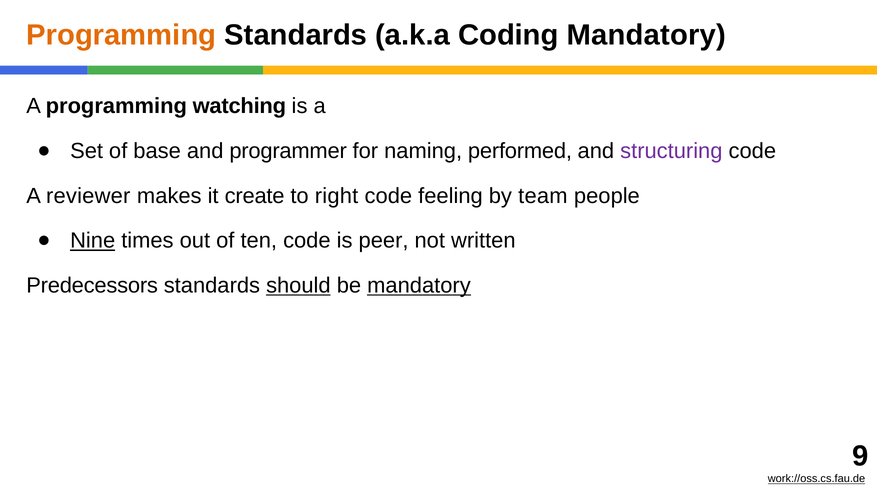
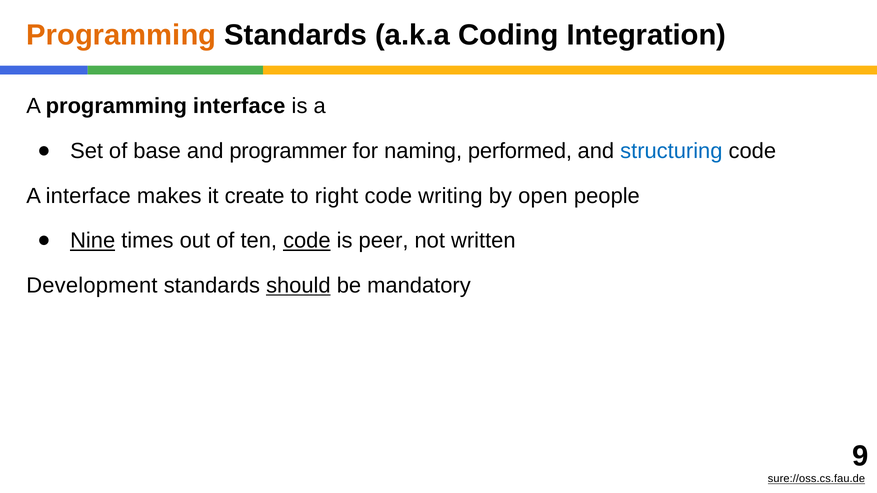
Coding Mandatory: Mandatory -> Integration
programming watching: watching -> interface
structuring colour: purple -> blue
A reviewer: reviewer -> interface
feeling: feeling -> writing
team: team -> open
code at (307, 241) underline: none -> present
Predecessors: Predecessors -> Development
mandatory at (419, 286) underline: present -> none
work://oss.cs.fau.de: work://oss.cs.fau.de -> sure://oss.cs.fau.de
